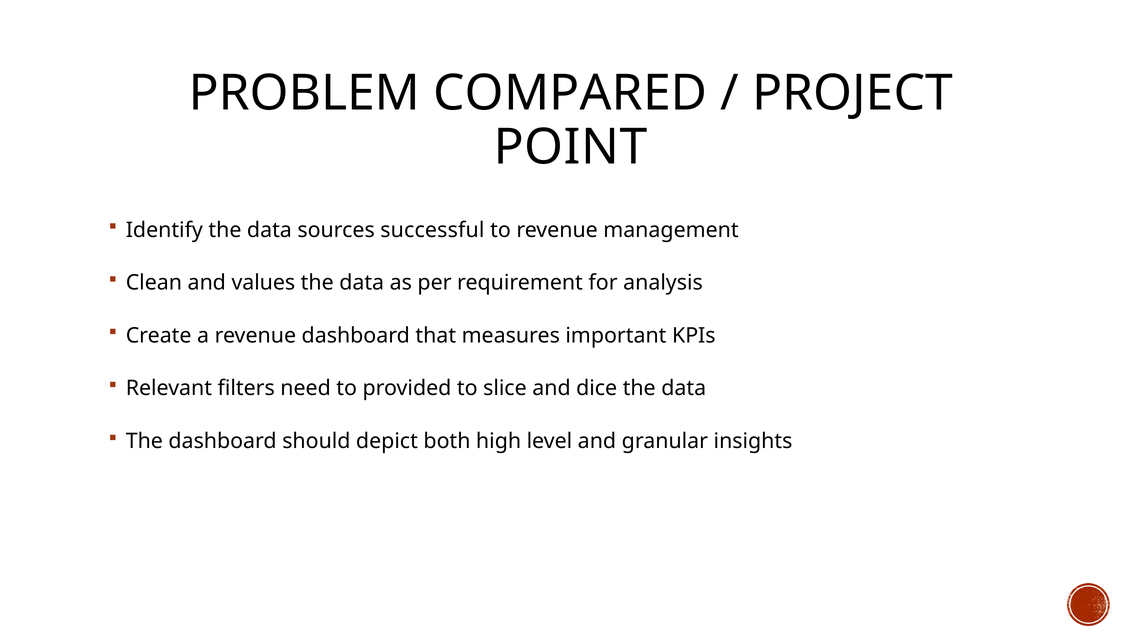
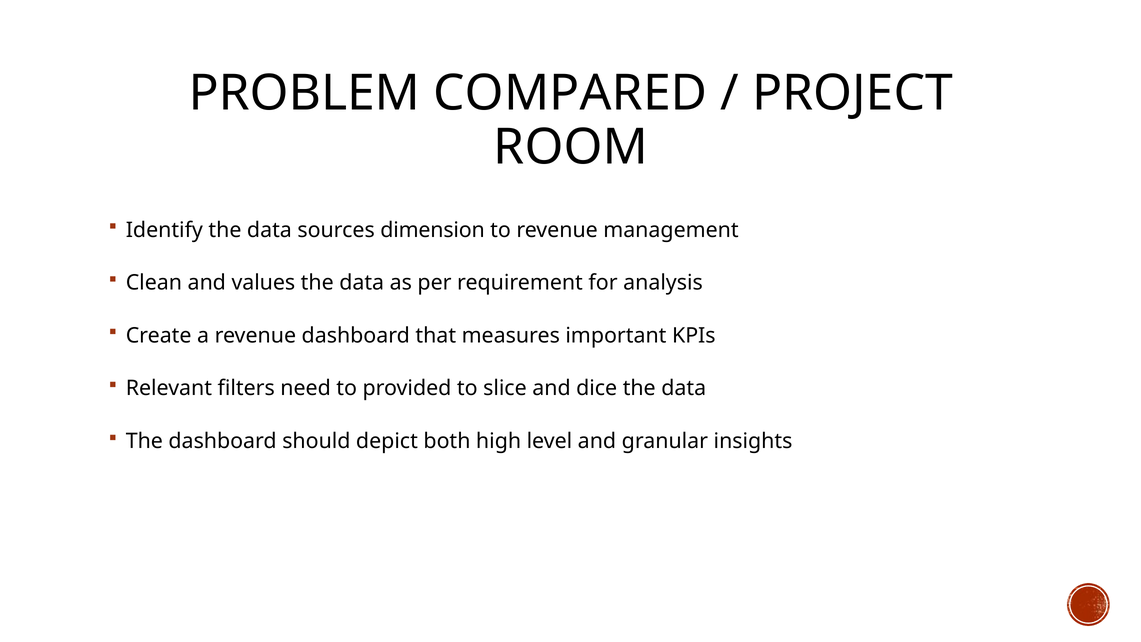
POINT: POINT -> ROOM
successful: successful -> dimension
